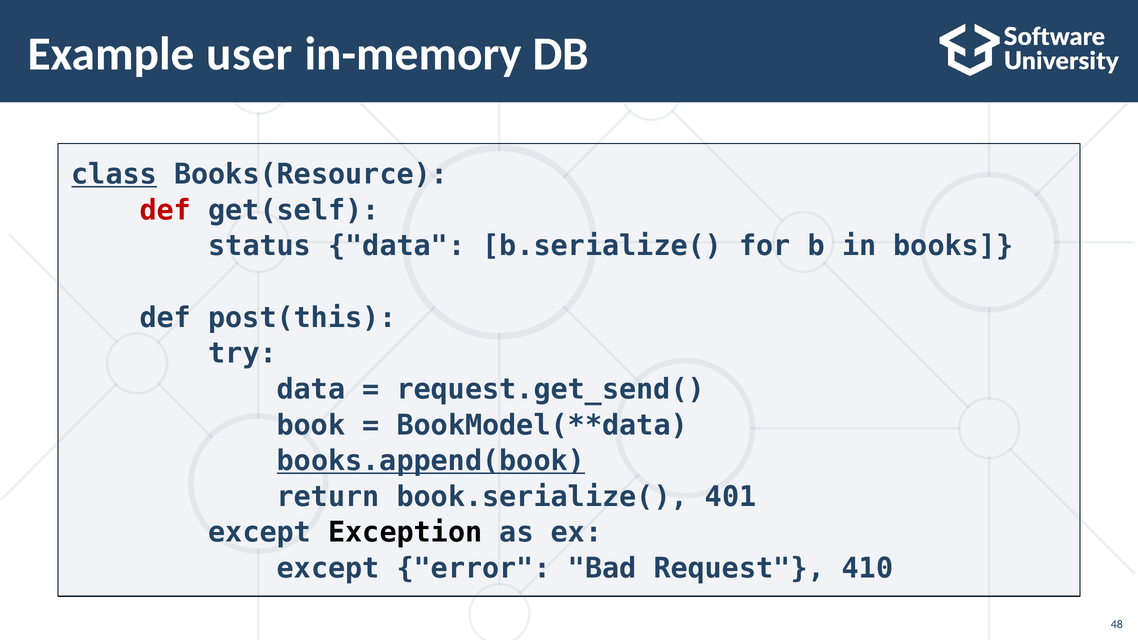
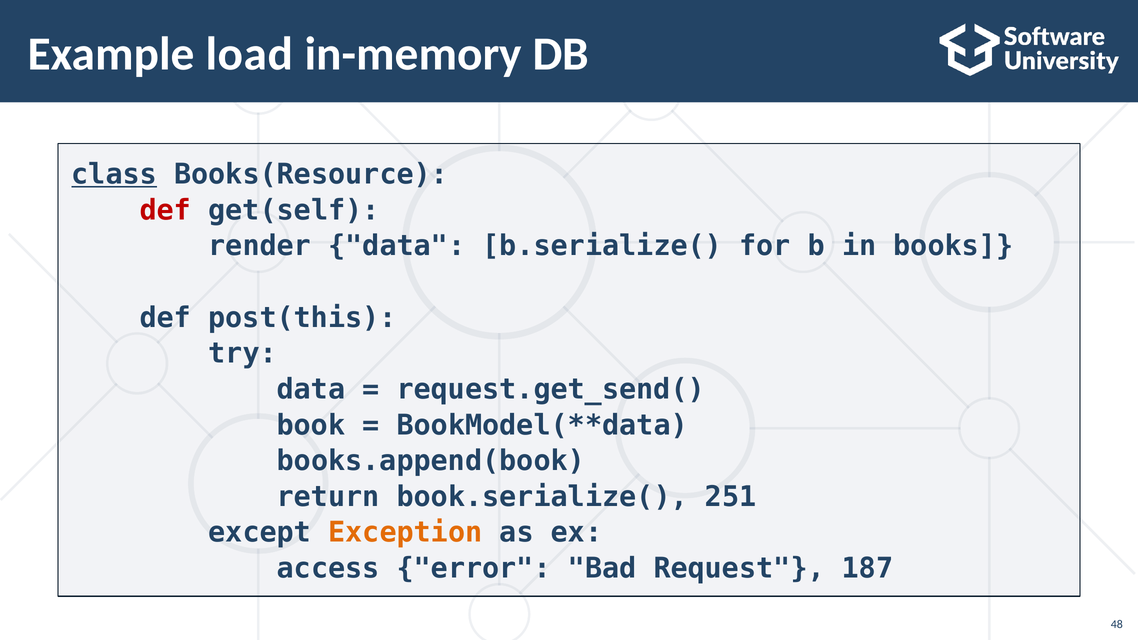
user: user -> load
status: status -> render
books.append(book underline: present -> none
401: 401 -> 251
Exception colour: black -> orange
except at (328, 568): except -> access
410: 410 -> 187
